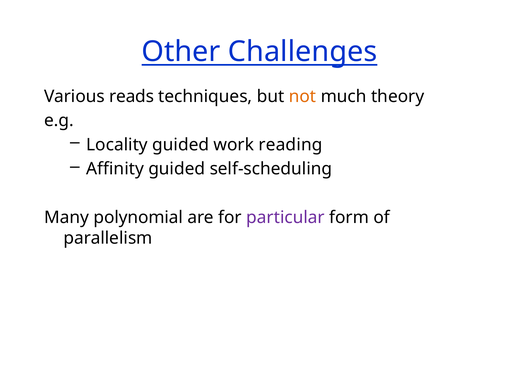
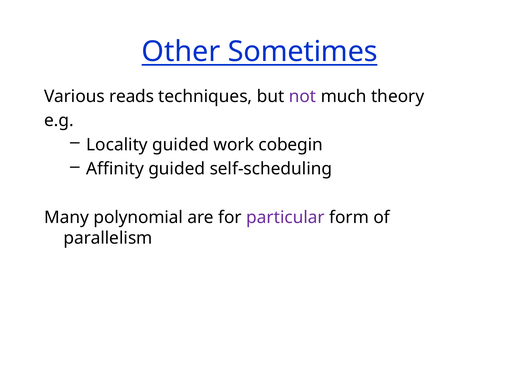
Challenges: Challenges -> Sometimes
not colour: orange -> purple
reading: reading -> cobegin
